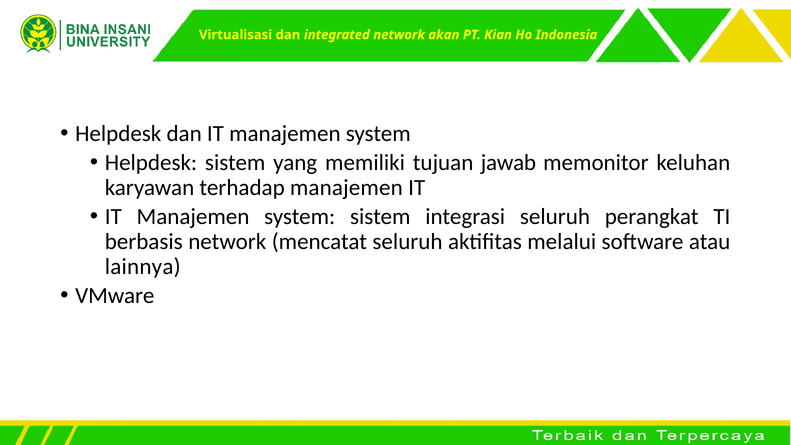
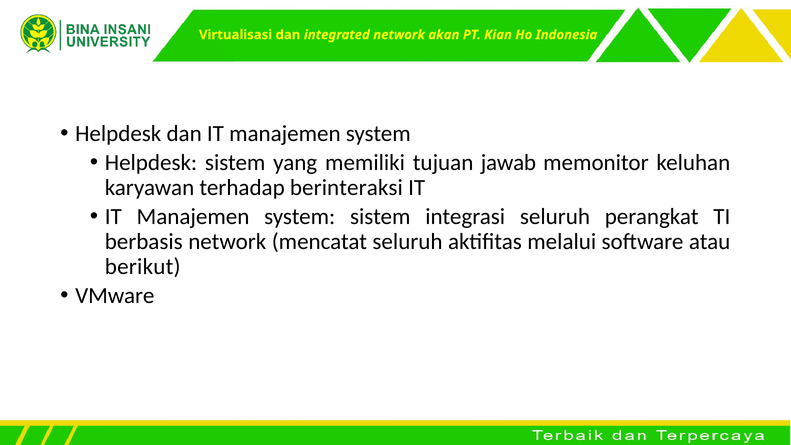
terhadap manajemen: manajemen -> berinteraksi
lainnya: lainnya -> berikut
